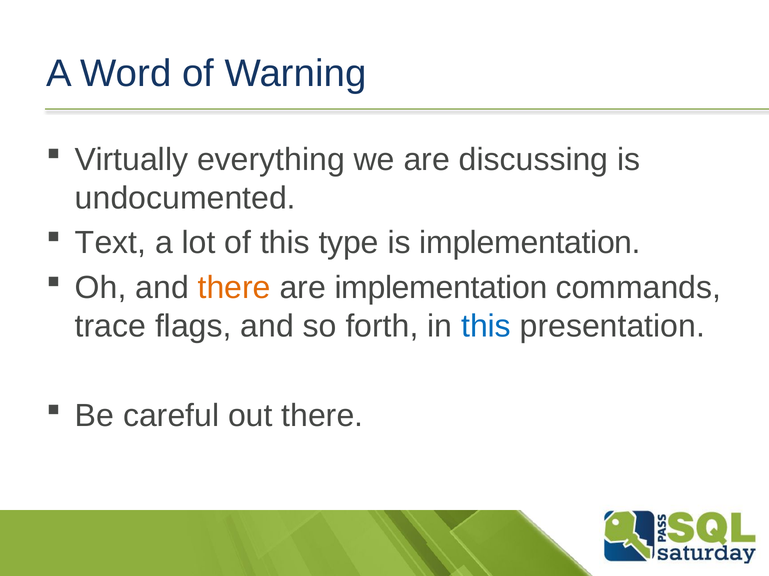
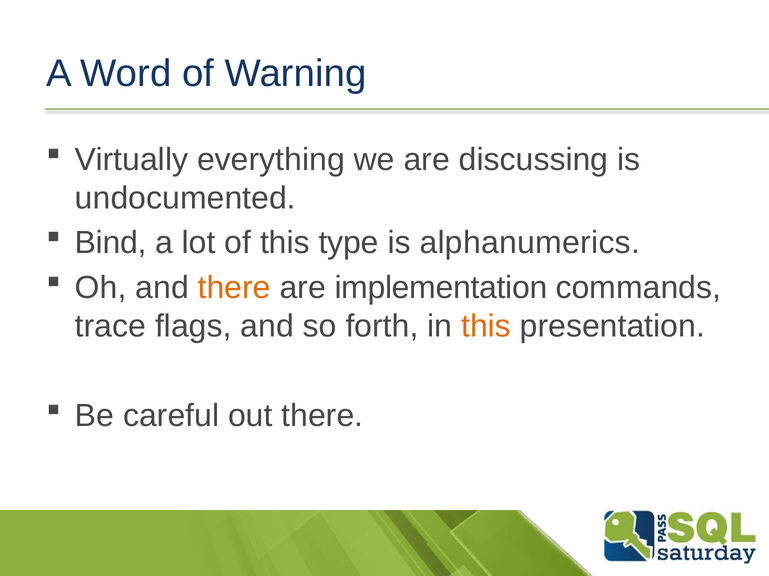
Text: Text -> Bind
is implementation: implementation -> alphanumerics
this at (486, 327) colour: blue -> orange
